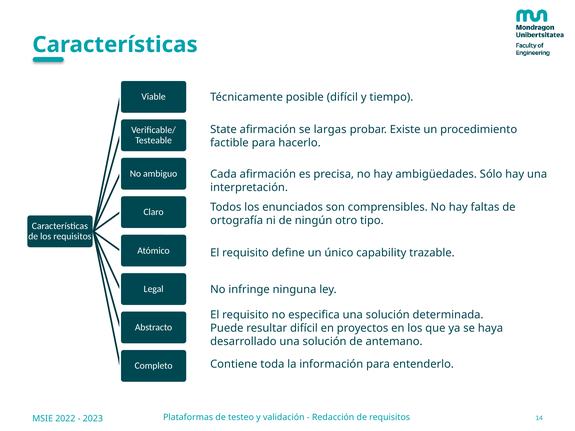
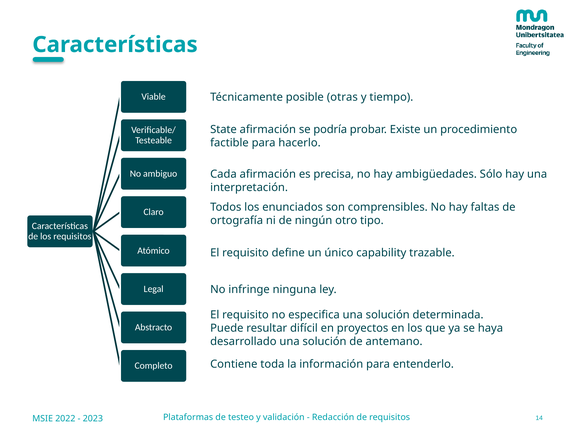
posible difícil: difícil -> otras
largas: largas -> podría
